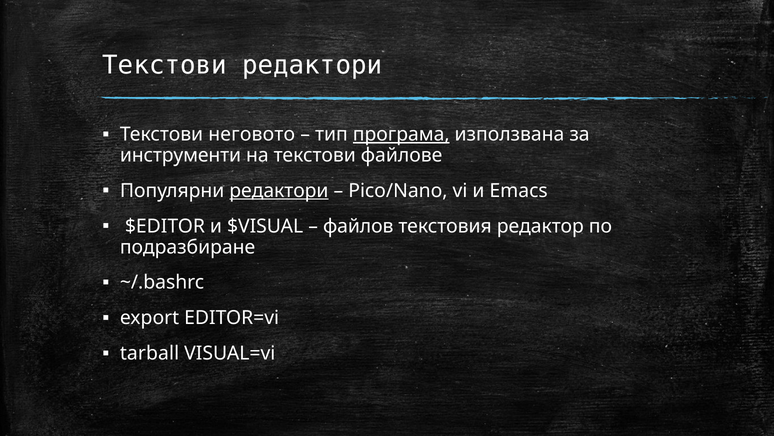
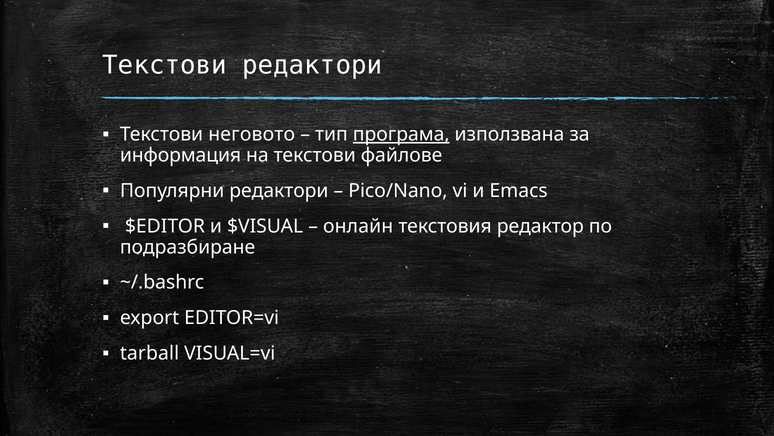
инструменти: инструменти -> информация
редактори at (279, 191) underline: present -> none
файлов: файлов -> онлайн
